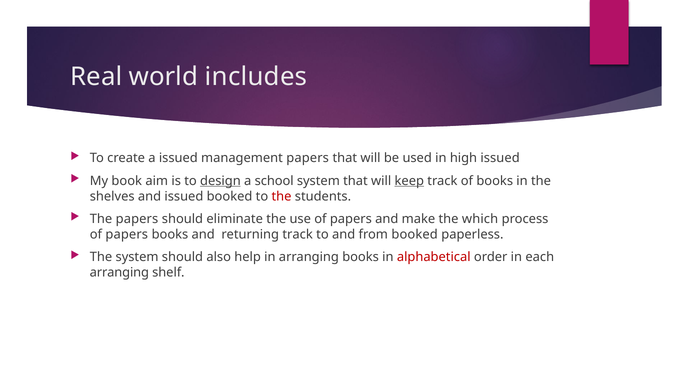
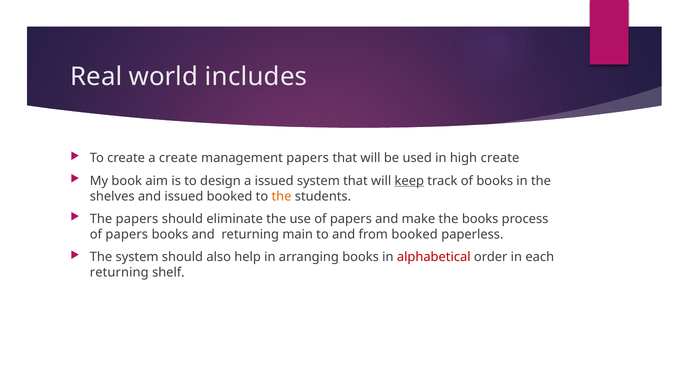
a issued: issued -> create
high issued: issued -> create
design underline: present -> none
a school: school -> issued
the at (282, 197) colour: red -> orange
the which: which -> books
returning track: track -> main
arranging at (119, 273): arranging -> returning
